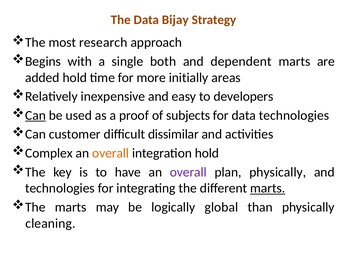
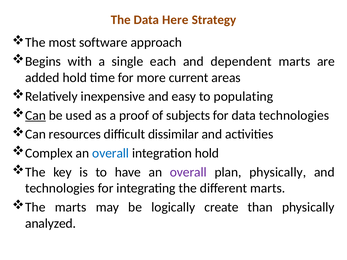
Bijay: Bijay -> Here
research: research -> software
both: both -> each
initially: initially -> current
developers: developers -> populating
customer: customer -> resources
overall at (111, 153) colour: orange -> blue
marts at (268, 188) underline: present -> none
global: global -> create
cleaning: cleaning -> analyzed
